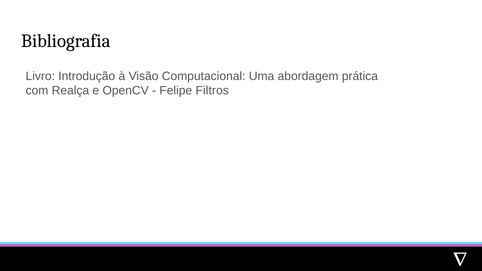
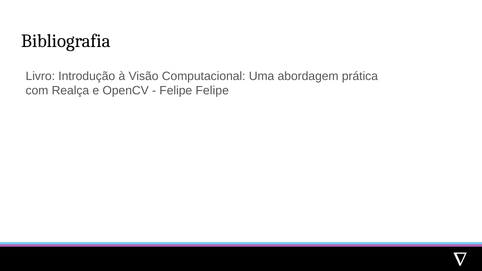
Felipe Filtros: Filtros -> Felipe
